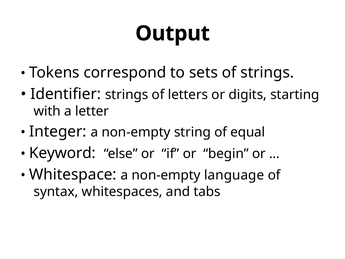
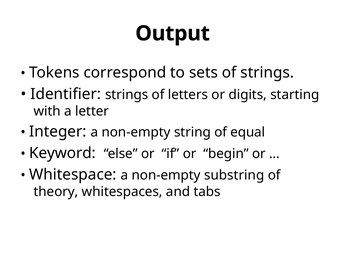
language: language -> substring
syntax: syntax -> theory
